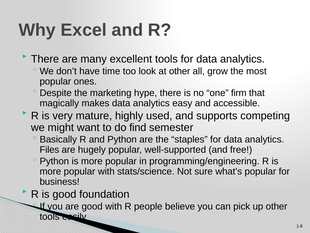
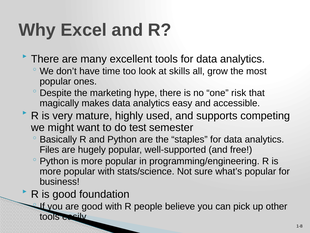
at other: other -> skills
firm: firm -> risk
find: find -> test
